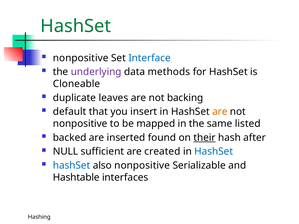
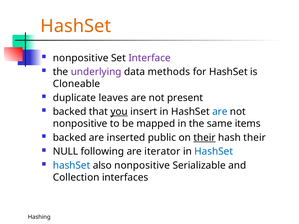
HashSet at (76, 26) colour: green -> orange
Interface colour: blue -> purple
backing: backing -> present
default at (70, 112): default -> backed
you underline: none -> present
are at (220, 112) colour: orange -> blue
listed: listed -> items
found: found -> public
hash after: after -> their
sufficient: sufficient -> following
created: created -> iterator
Hashtable: Hashtable -> Collection
